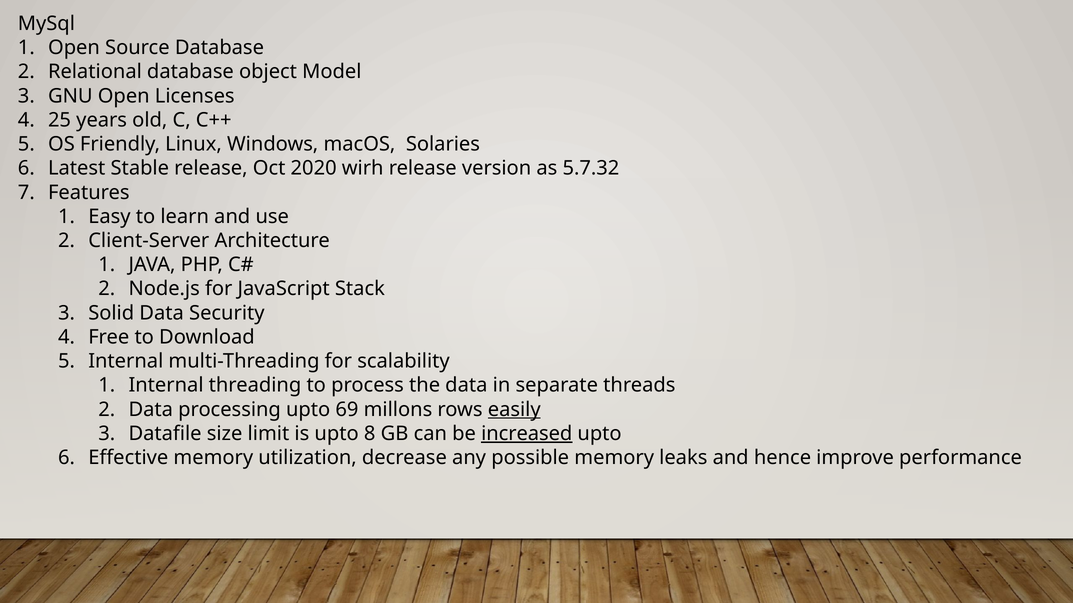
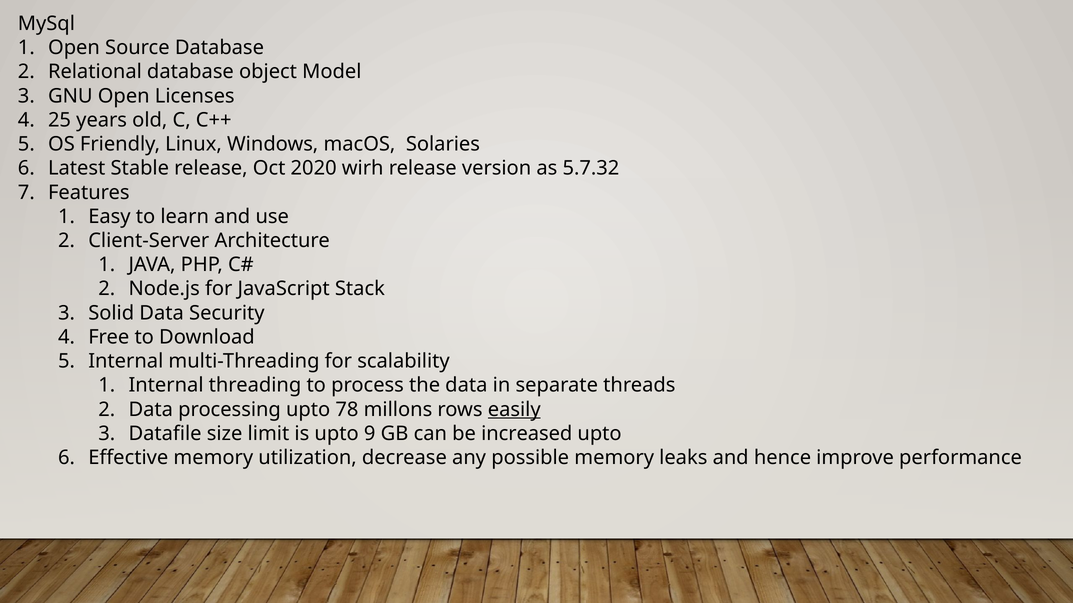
69: 69 -> 78
8: 8 -> 9
increased underline: present -> none
